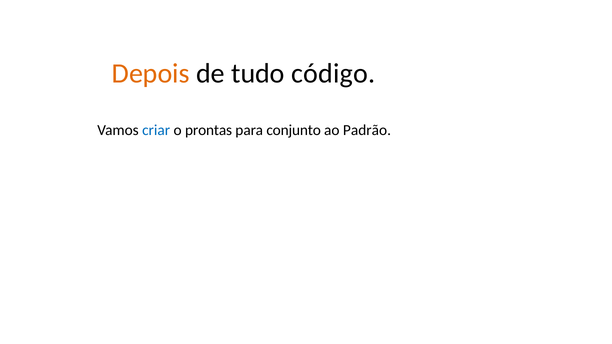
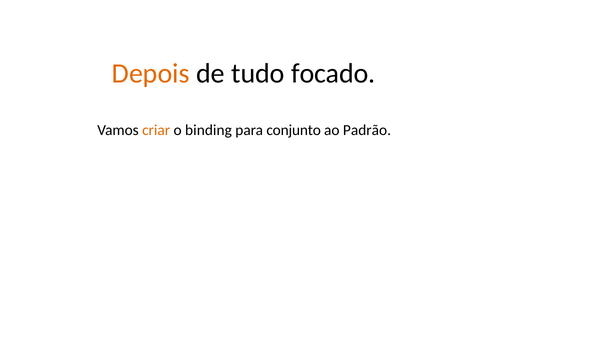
código: código -> focado
criar colour: blue -> orange
prontas: prontas -> binding
